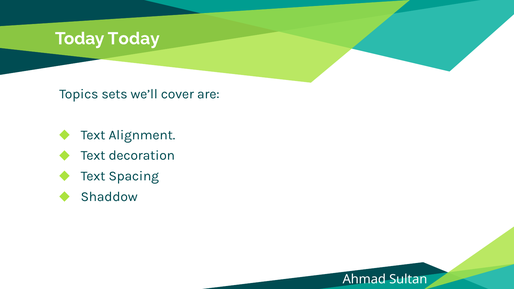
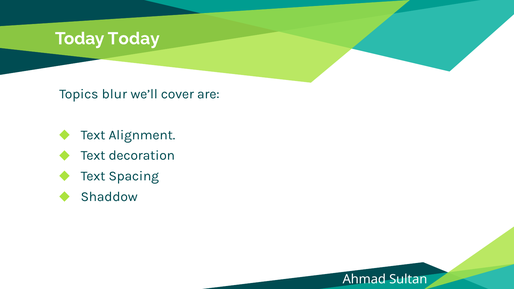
sets: sets -> blur
